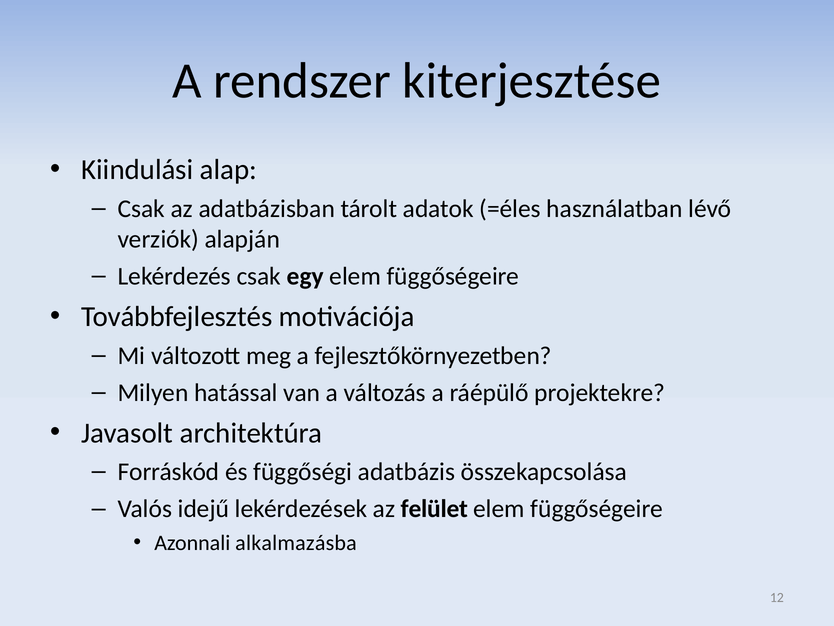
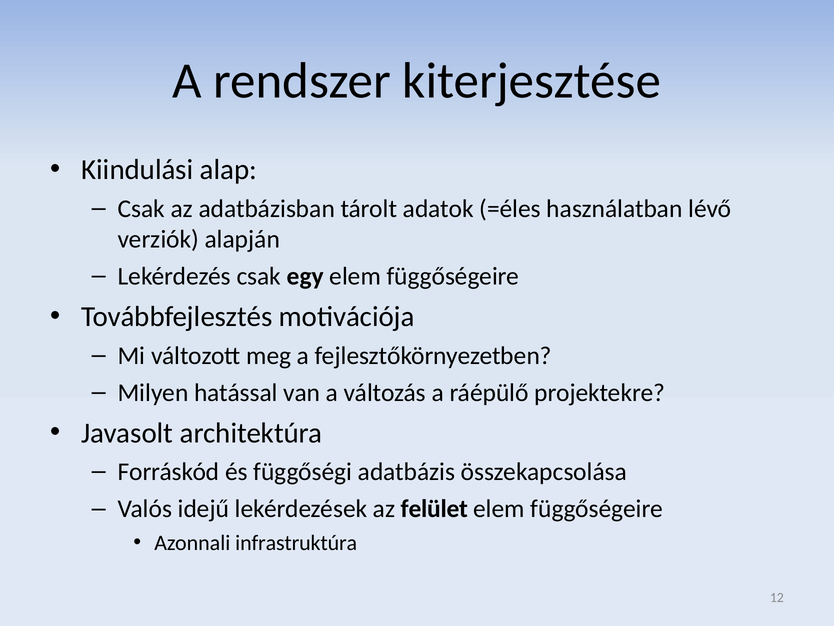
alkalmazásba: alkalmazásba -> infrastruktúra
